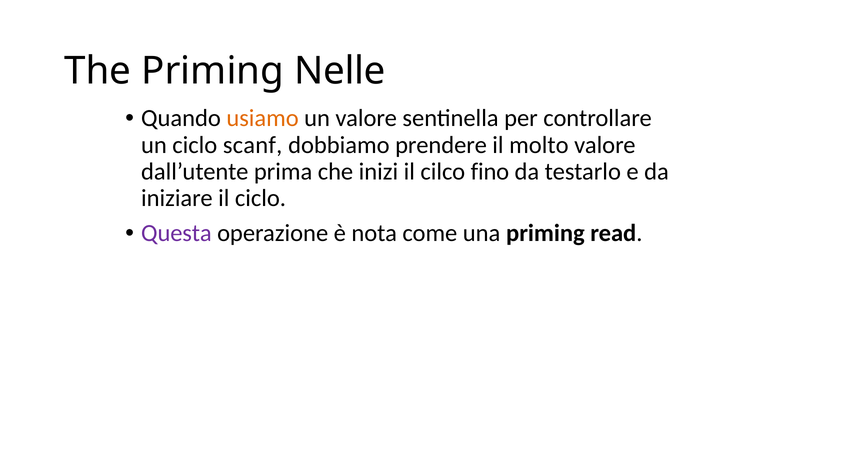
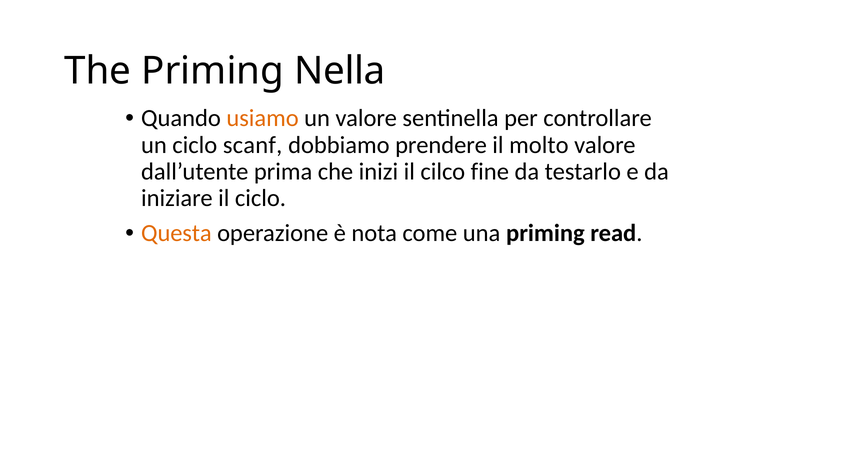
Nelle: Nelle -> Nella
fino: fino -> fine
Questa colour: purple -> orange
